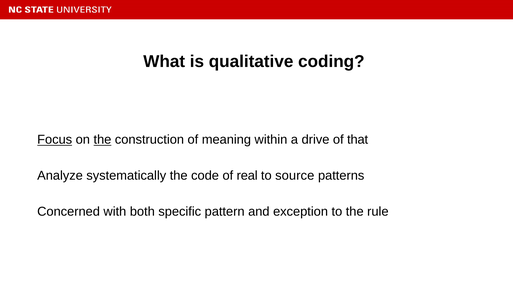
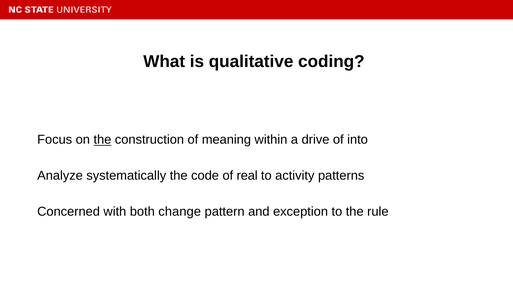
Focus underline: present -> none
that: that -> into
source: source -> activity
specific: specific -> change
